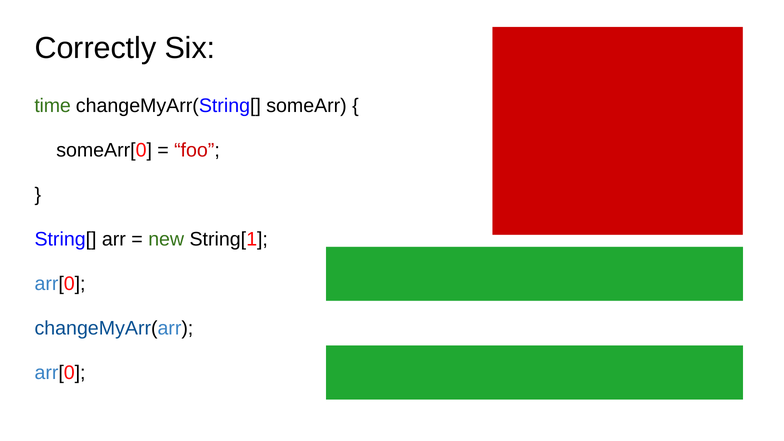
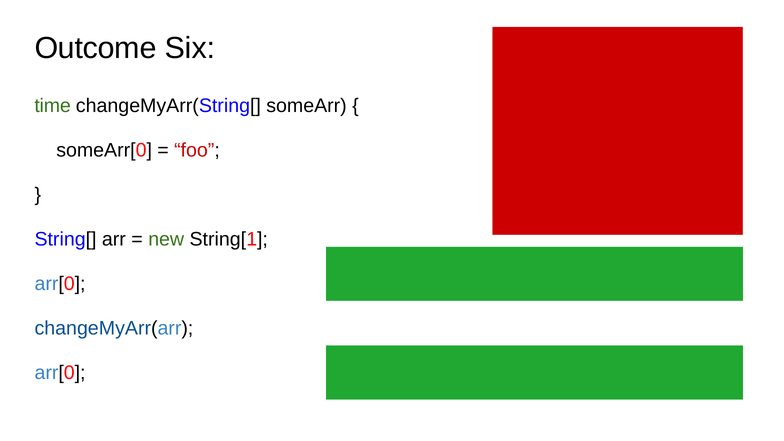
Correctly: Correctly -> Outcome
